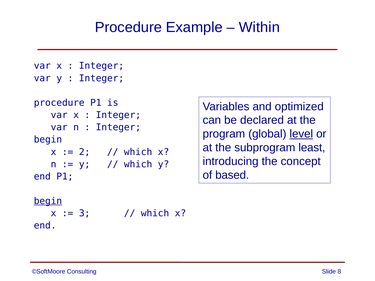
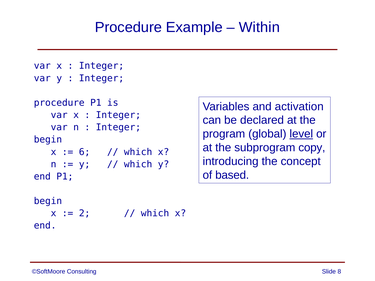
optimized: optimized -> activation
least: least -> copy
2: 2 -> 6
begin at (48, 201) underline: present -> none
3: 3 -> 2
